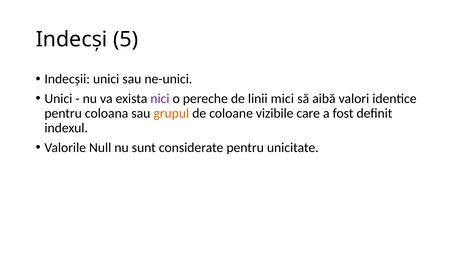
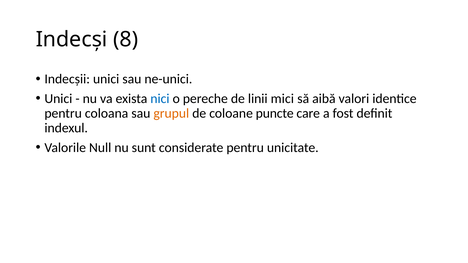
5: 5 -> 8
nici colour: purple -> blue
vizibile: vizibile -> puncte
